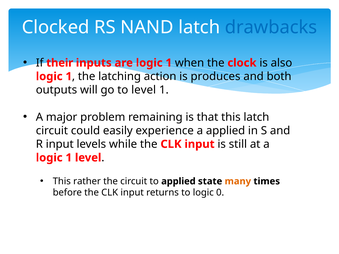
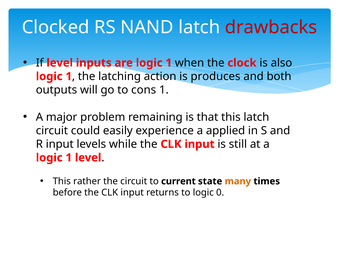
drawbacks colour: blue -> red
If their: their -> level
to level: level -> cons
to applied: applied -> current
